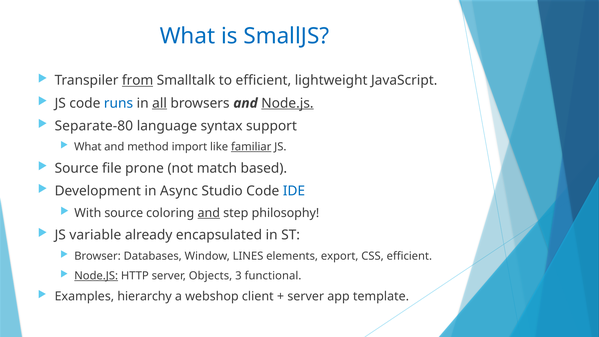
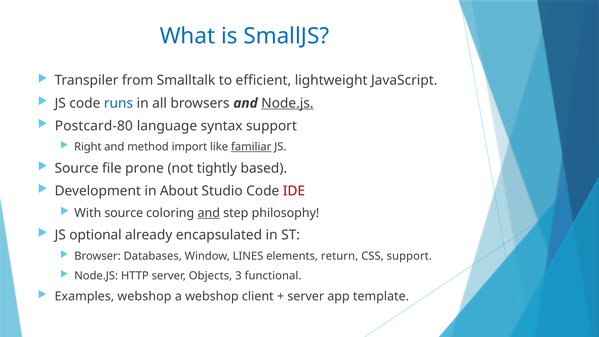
from underline: present -> none
all underline: present -> none
Separate-80: Separate-80 -> Postcard-80
What at (88, 147): What -> Right
match: match -> tightly
Async: Async -> About
IDE colour: blue -> red
variable: variable -> optional
export: export -> return
CSS efficient: efficient -> support
Node.JS at (96, 276) underline: present -> none
Examples hierarchy: hierarchy -> webshop
